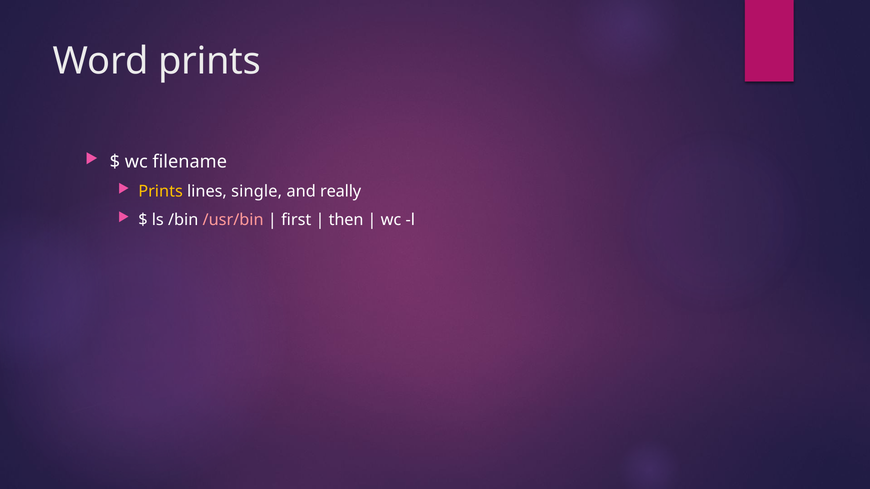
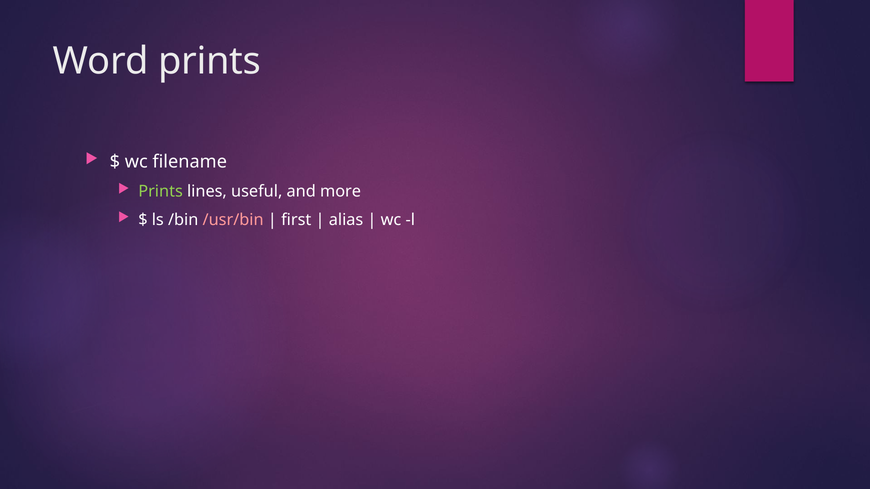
Prints at (161, 192) colour: yellow -> light green
single: single -> useful
really: really -> more
then: then -> alias
